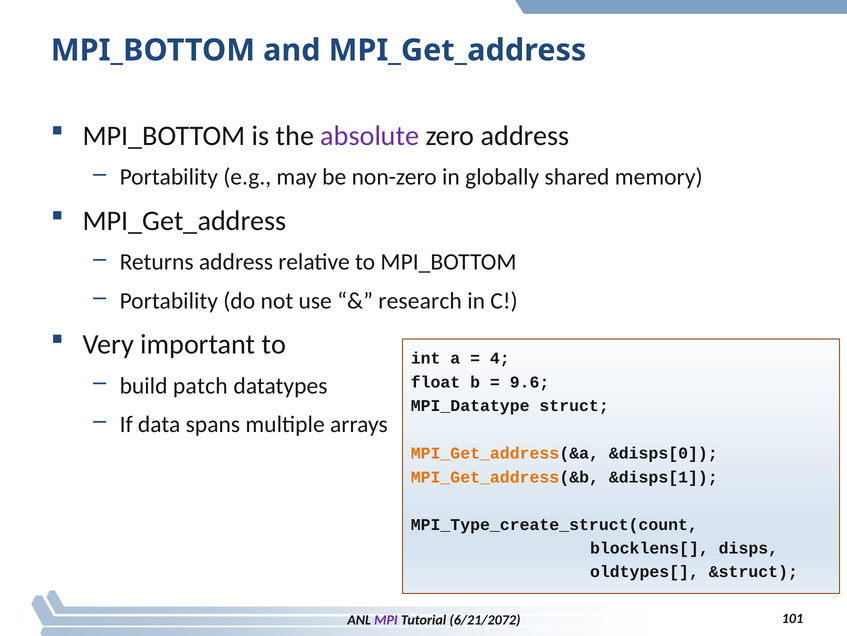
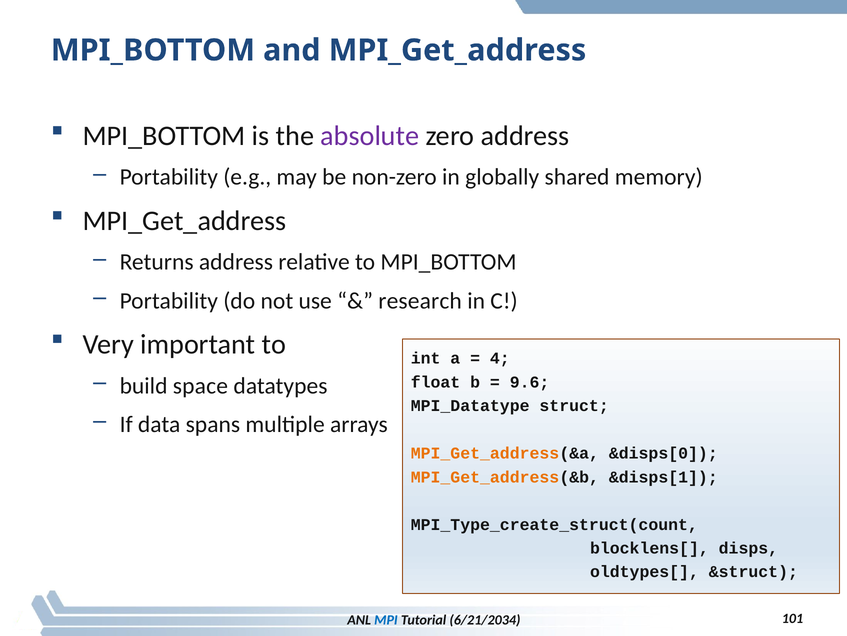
patch: patch -> space
MPI colour: purple -> blue
6/21/2072: 6/21/2072 -> 6/21/2034
